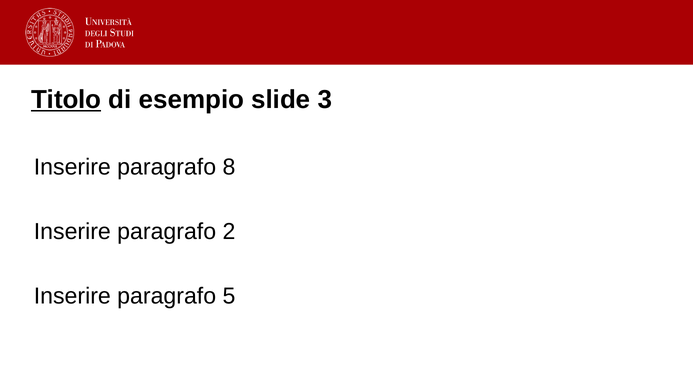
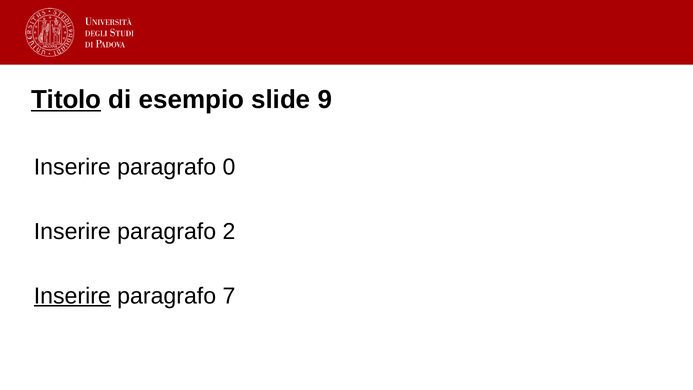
3: 3 -> 9
8: 8 -> 0
Inserire at (72, 296) underline: none -> present
5: 5 -> 7
